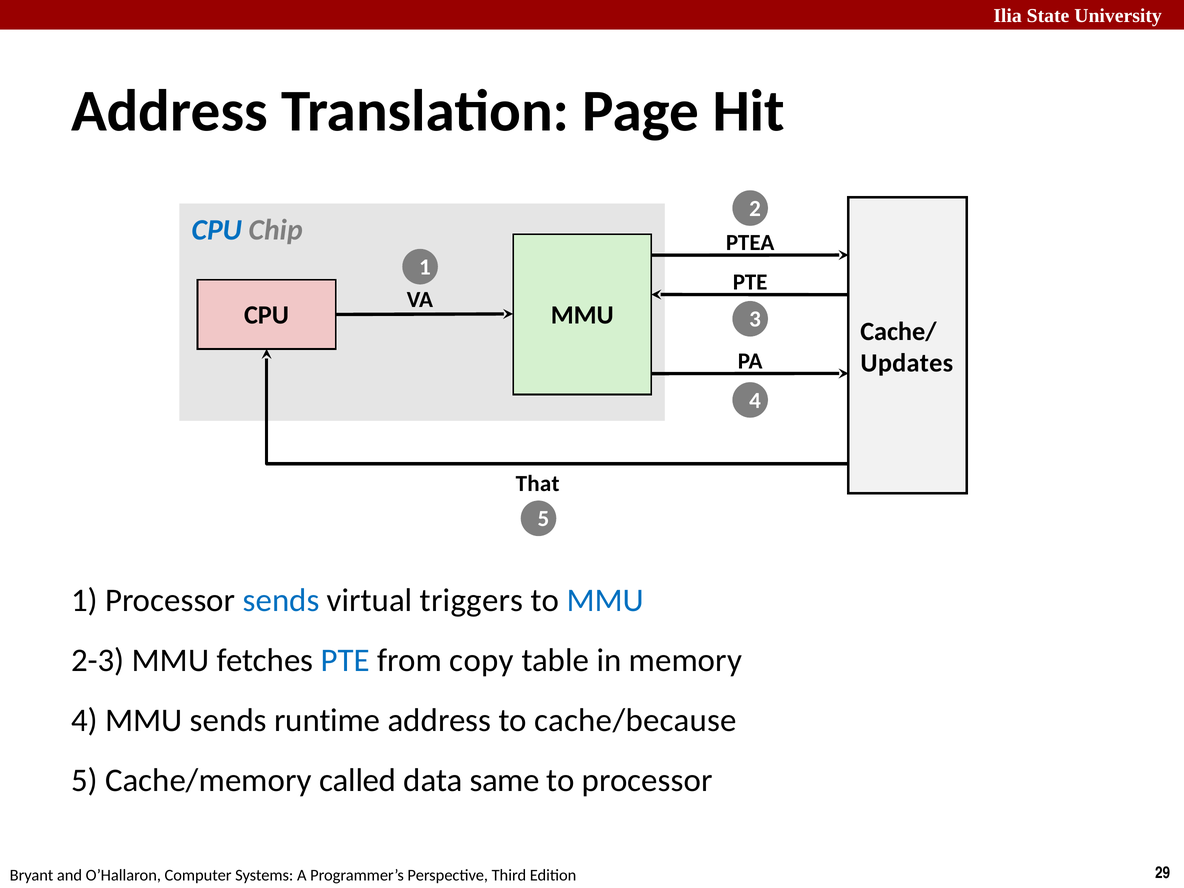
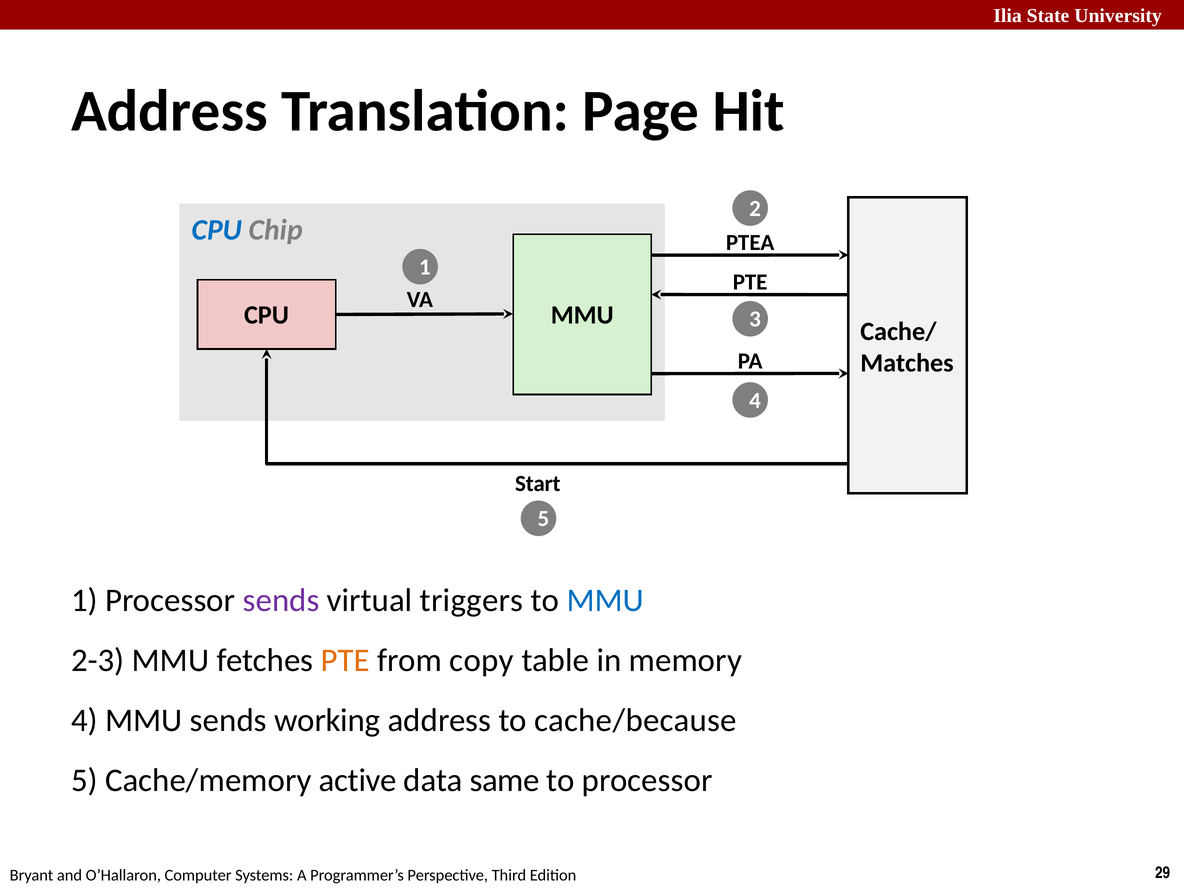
Updates: Updates -> Matches
That: That -> Start
sends at (281, 600) colour: blue -> purple
PTE at (345, 660) colour: blue -> orange
runtime: runtime -> working
called: called -> active
